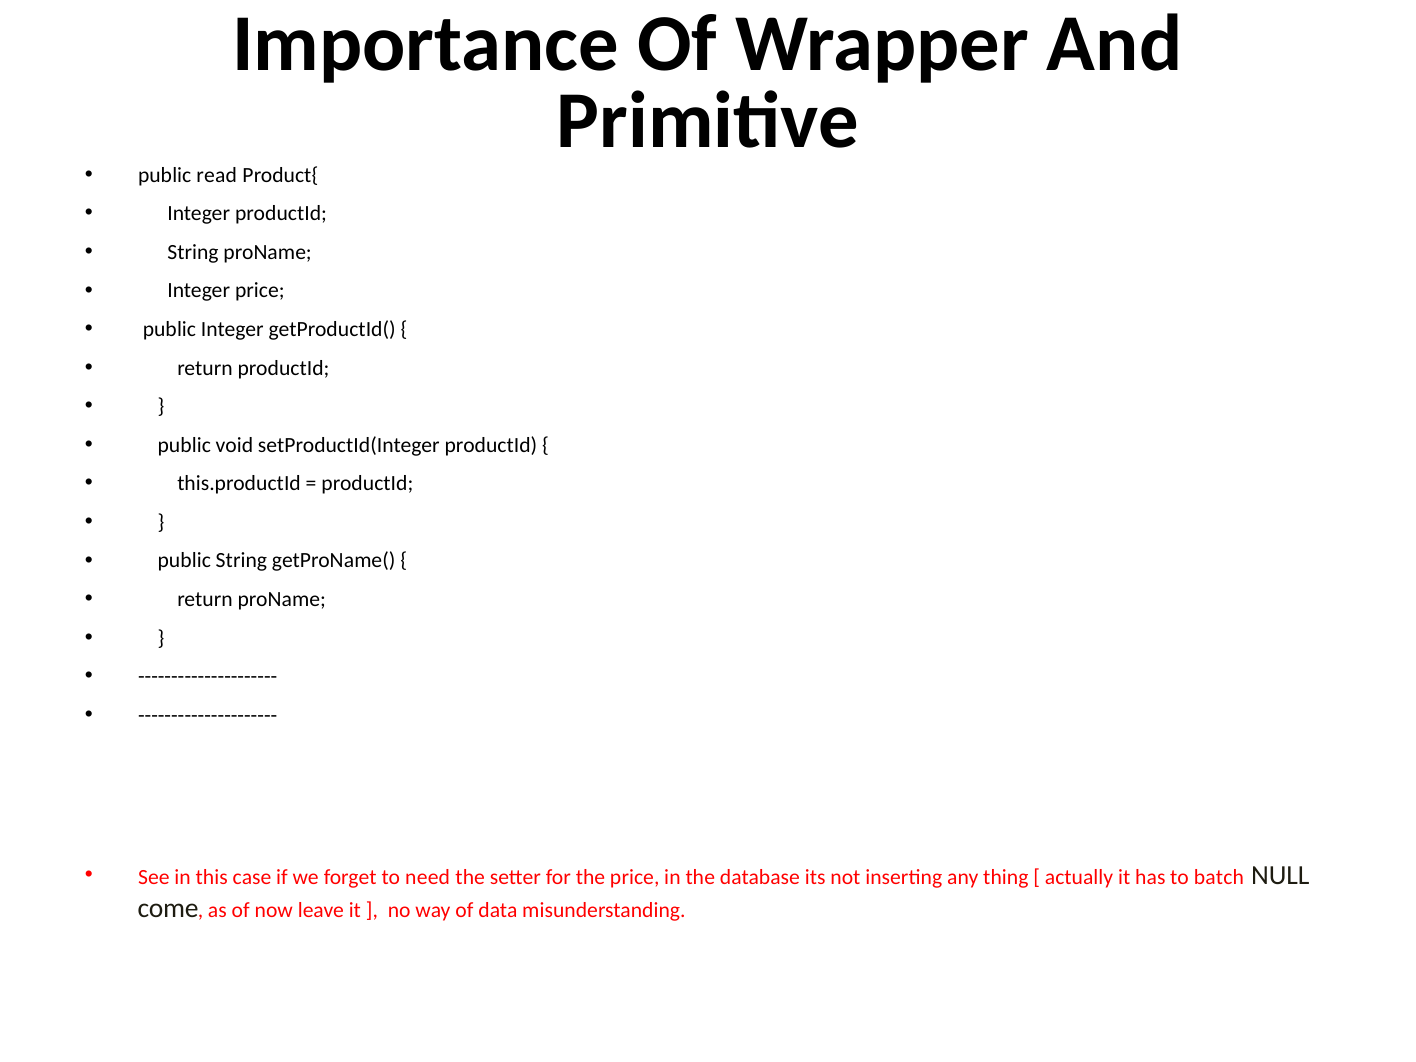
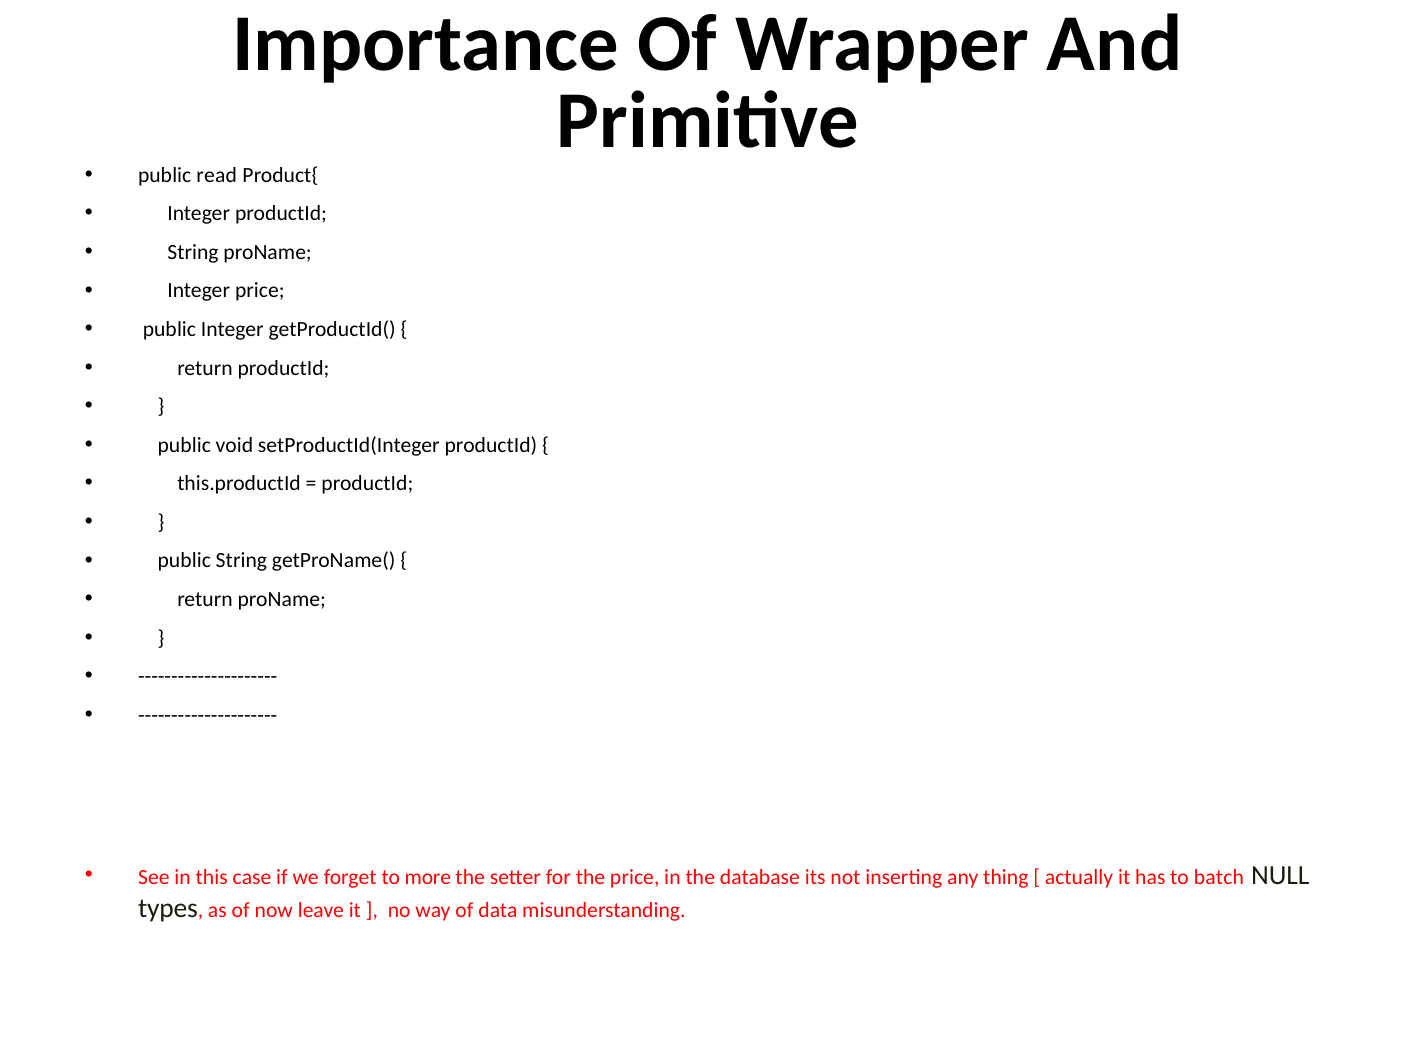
need: need -> more
come: come -> types
